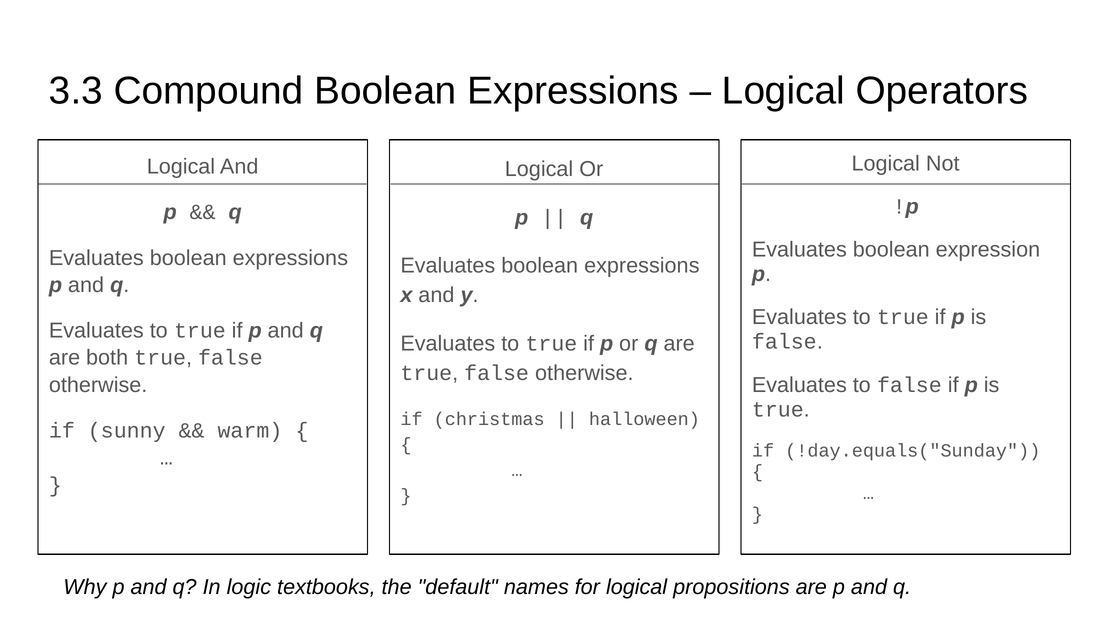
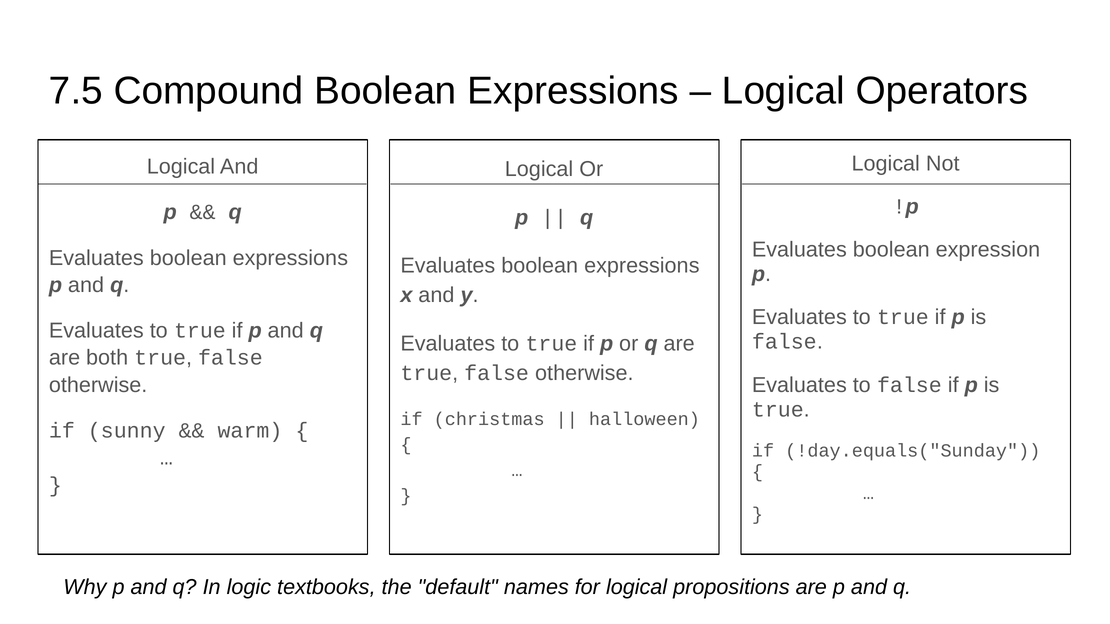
3.3: 3.3 -> 7.5
